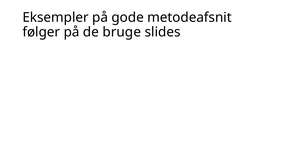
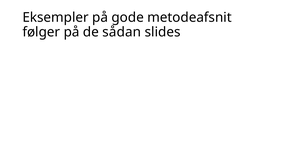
bruge: bruge -> sådan
